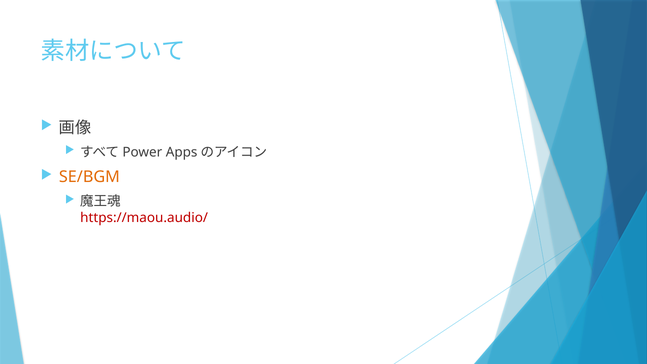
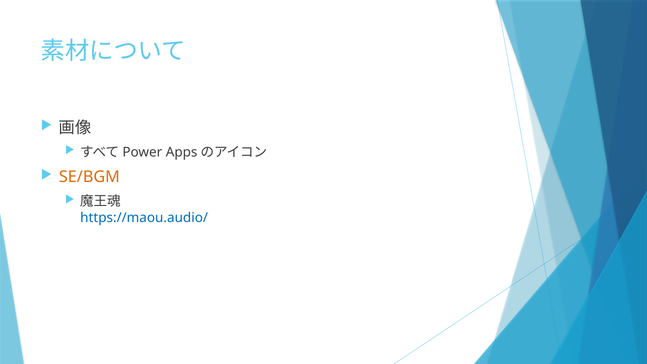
https://maou.audio/ colour: red -> blue
